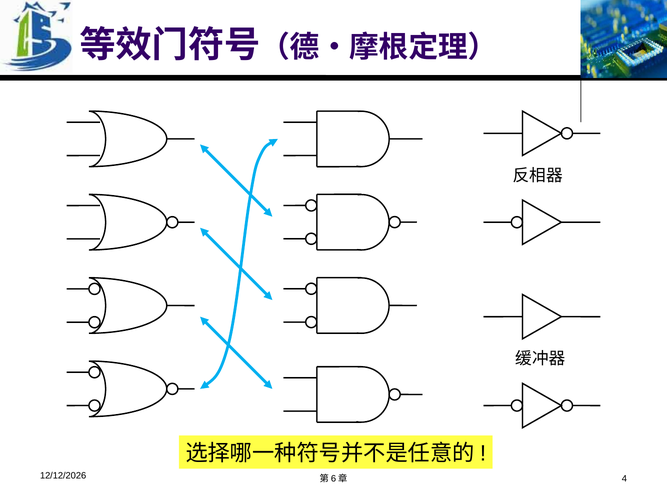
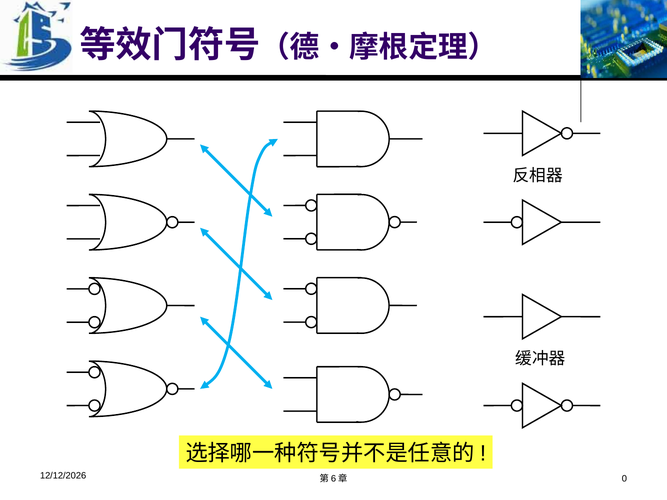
4: 4 -> 0
